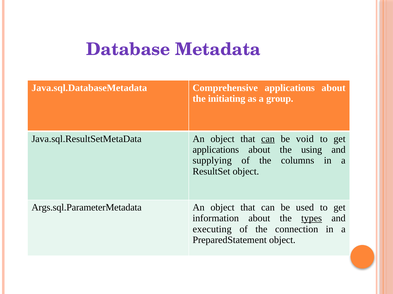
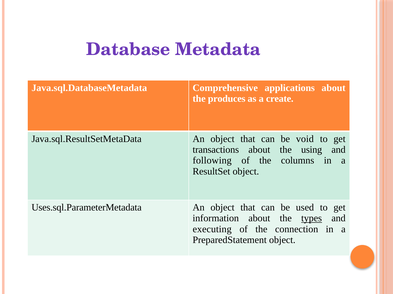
initiating: initiating -> produces
group: group -> create
can at (268, 139) underline: present -> none
applications at (216, 150): applications -> transactions
supplying: supplying -> following
Args.sql.ParameterMetadata: Args.sql.ParameterMetadata -> Uses.sql.ParameterMetadata
